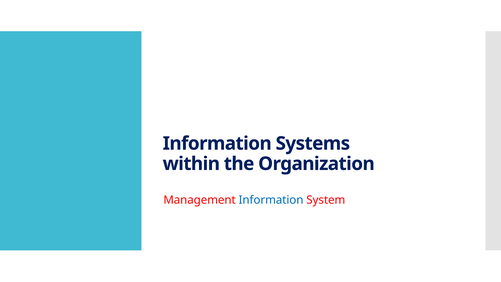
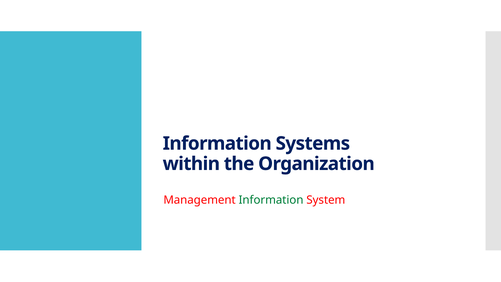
Information at (271, 200) colour: blue -> green
